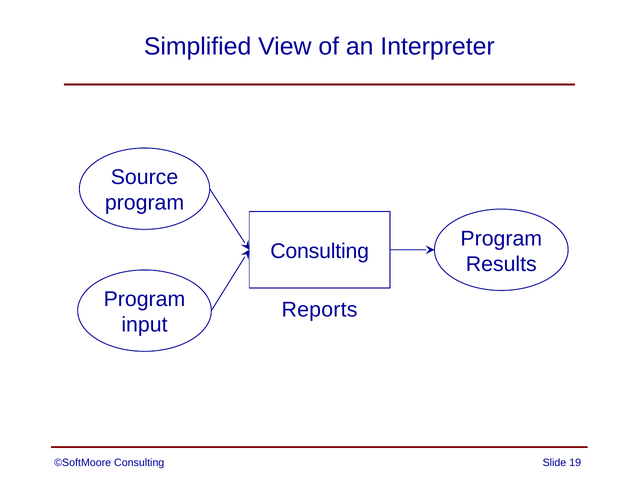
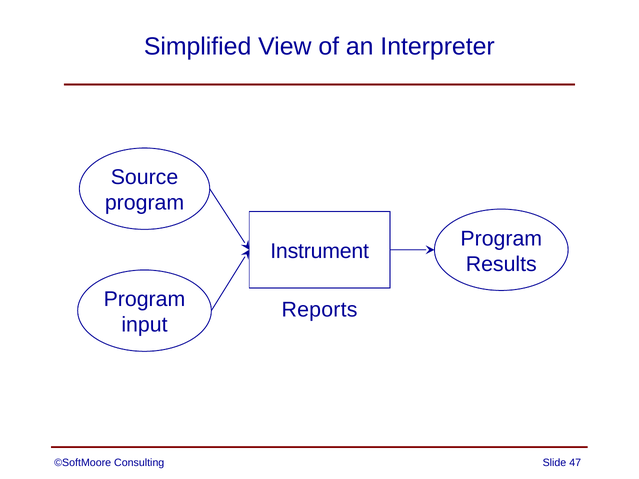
Consulting at (320, 251): Consulting -> Instrument
19: 19 -> 47
